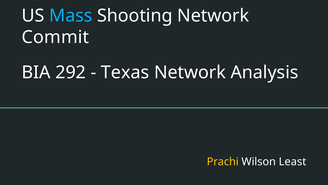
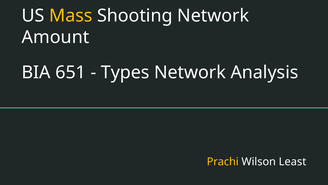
Mass colour: light blue -> yellow
Commit: Commit -> Amount
292: 292 -> 651
Texas: Texas -> Types
